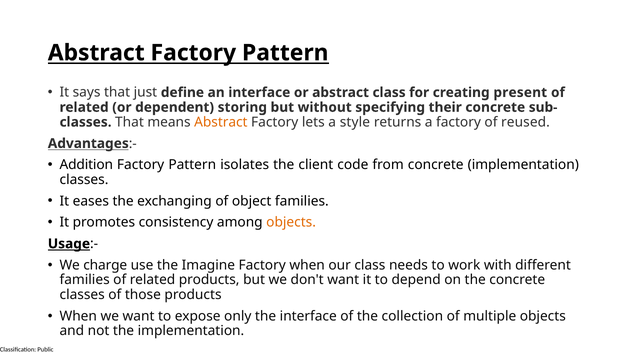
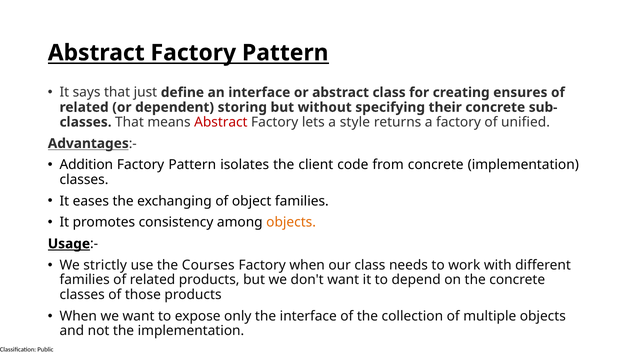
present: present -> ensures
Abstract at (221, 122) colour: orange -> red
reused: reused -> unified
charge: charge -> strictly
Imagine: Imagine -> Courses
